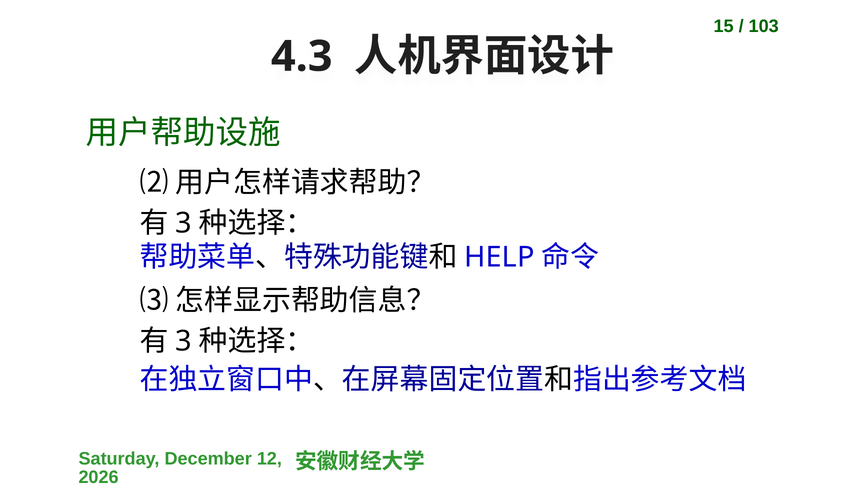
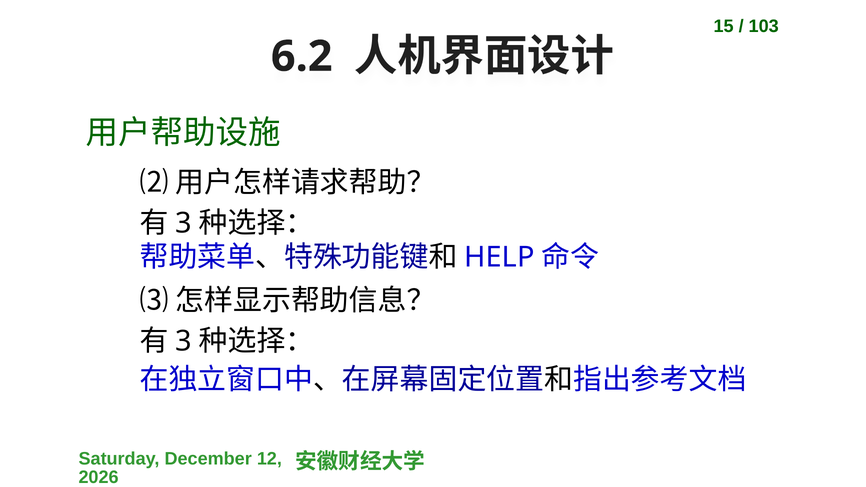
4.3: 4.3 -> 6.2
